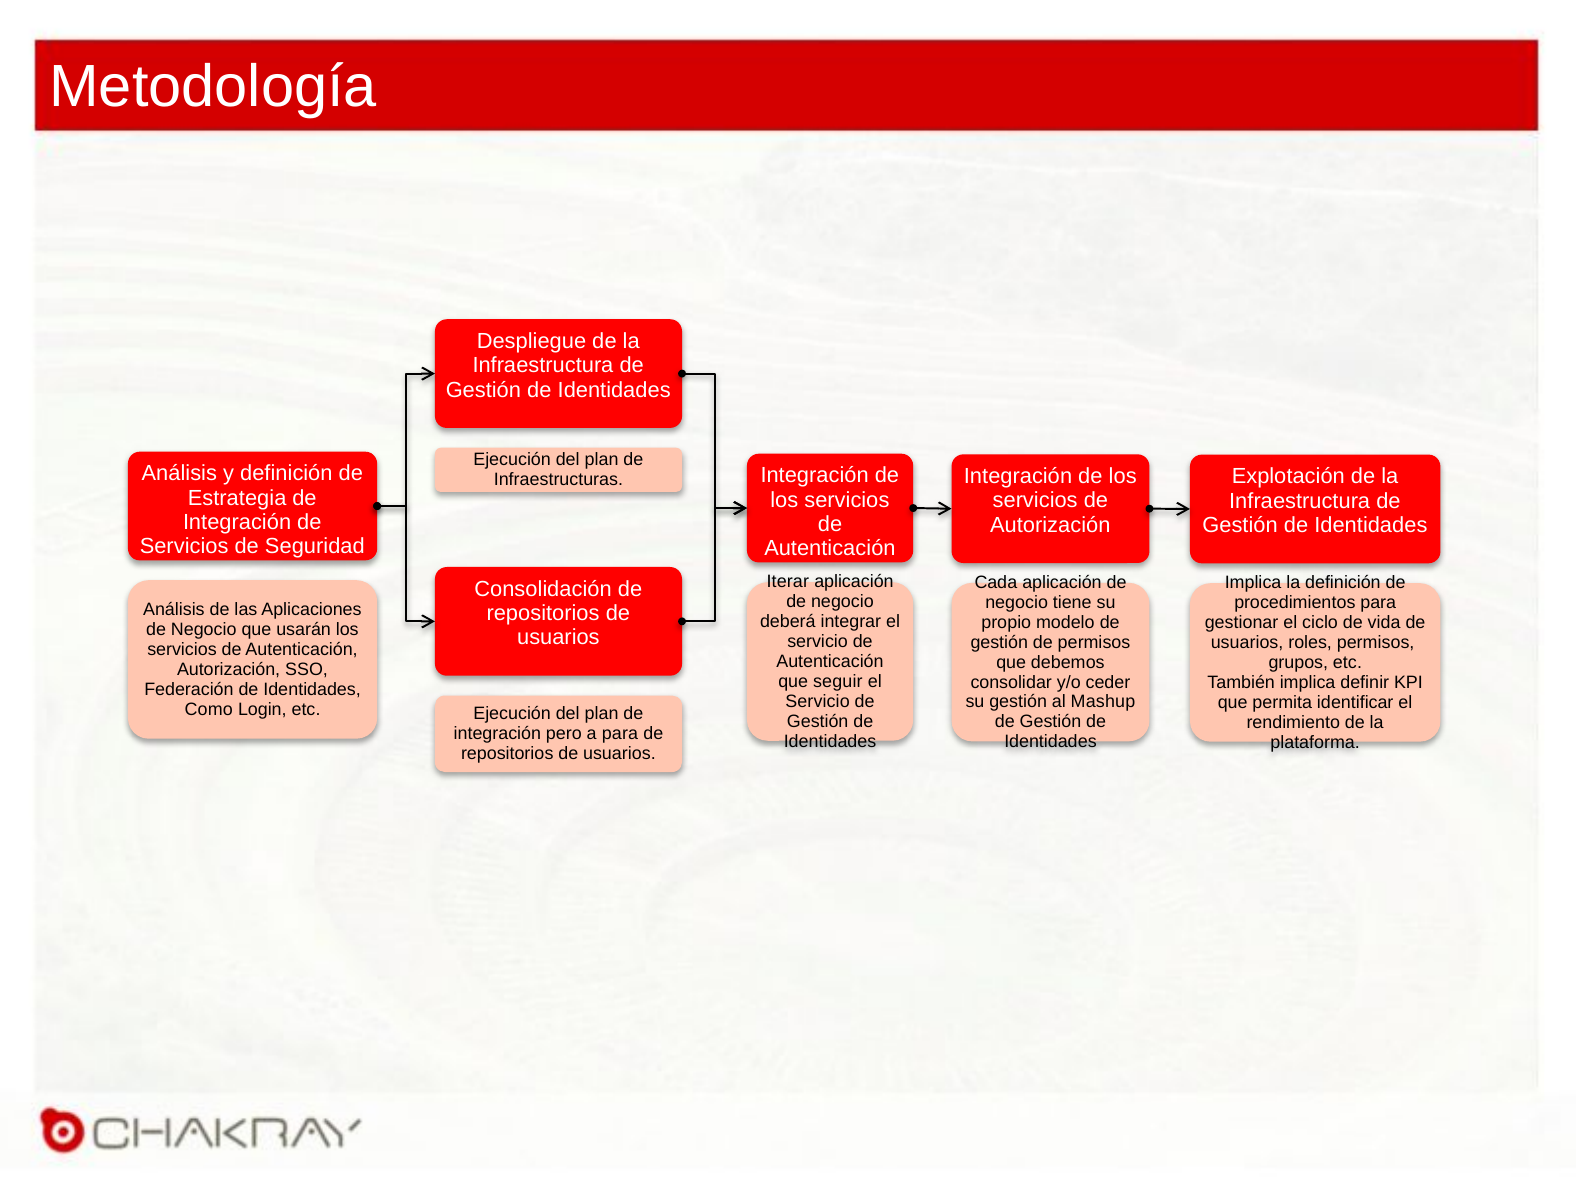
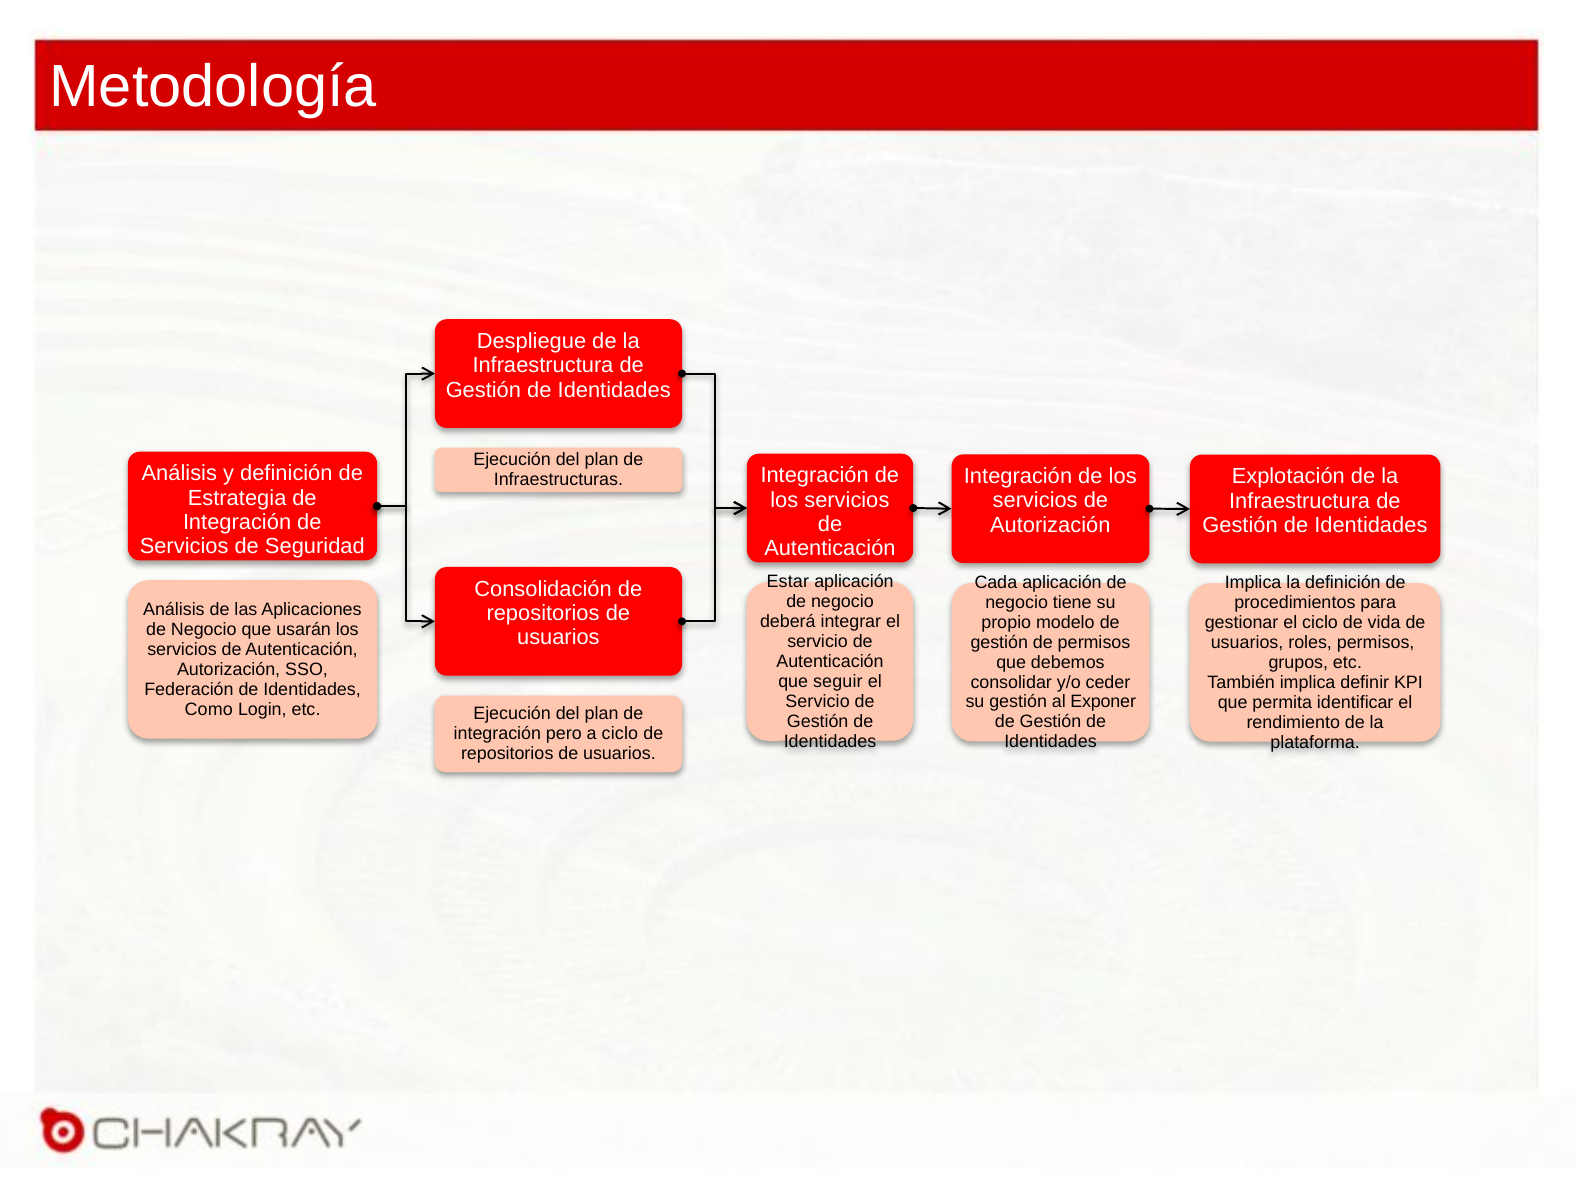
Iterar: Iterar -> Estar
Mashup: Mashup -> Exponer
a para: para -> ciclo
